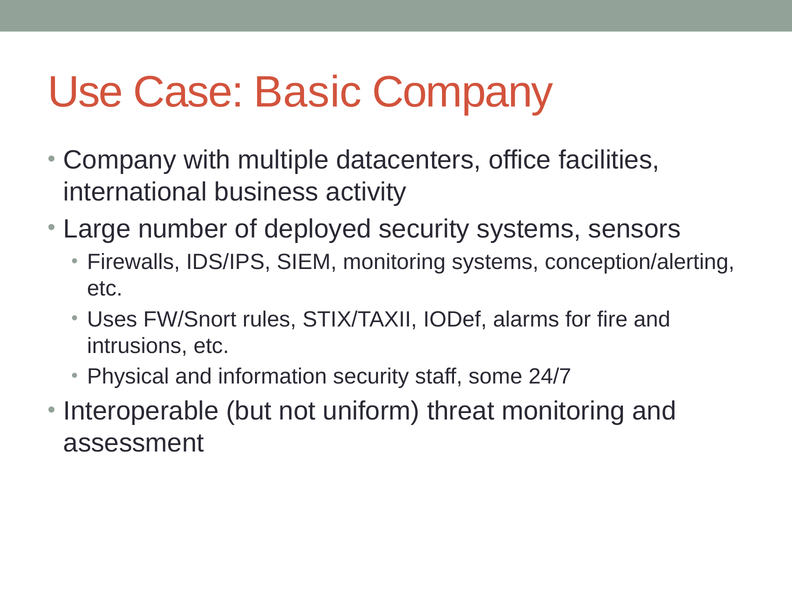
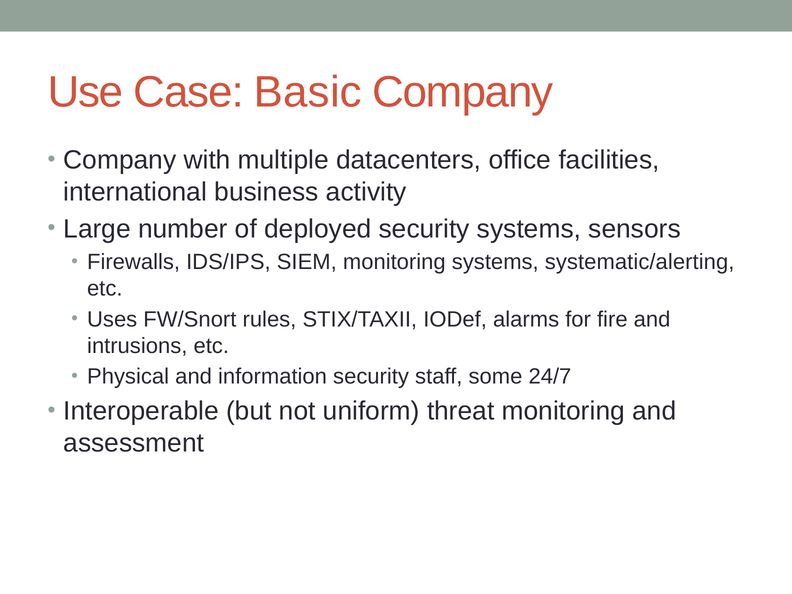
conception/alerting: conception/alerting -> systematic/alerting
